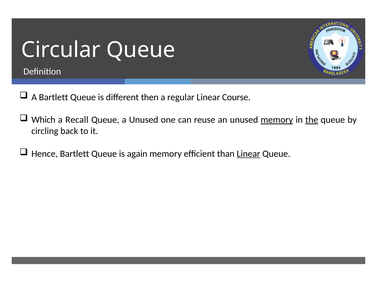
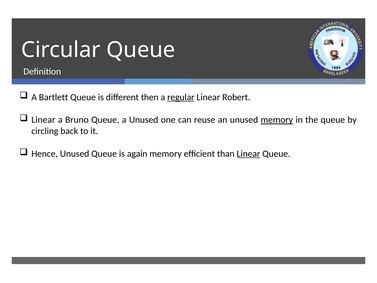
regular underline: none -> present
Course: Course -> Robert
Which at (43, 120): Which -> Linear
Recall: Recall -> Bruno
the underline: present -> none
Hence Bartlett: Bartlett -> Unused
